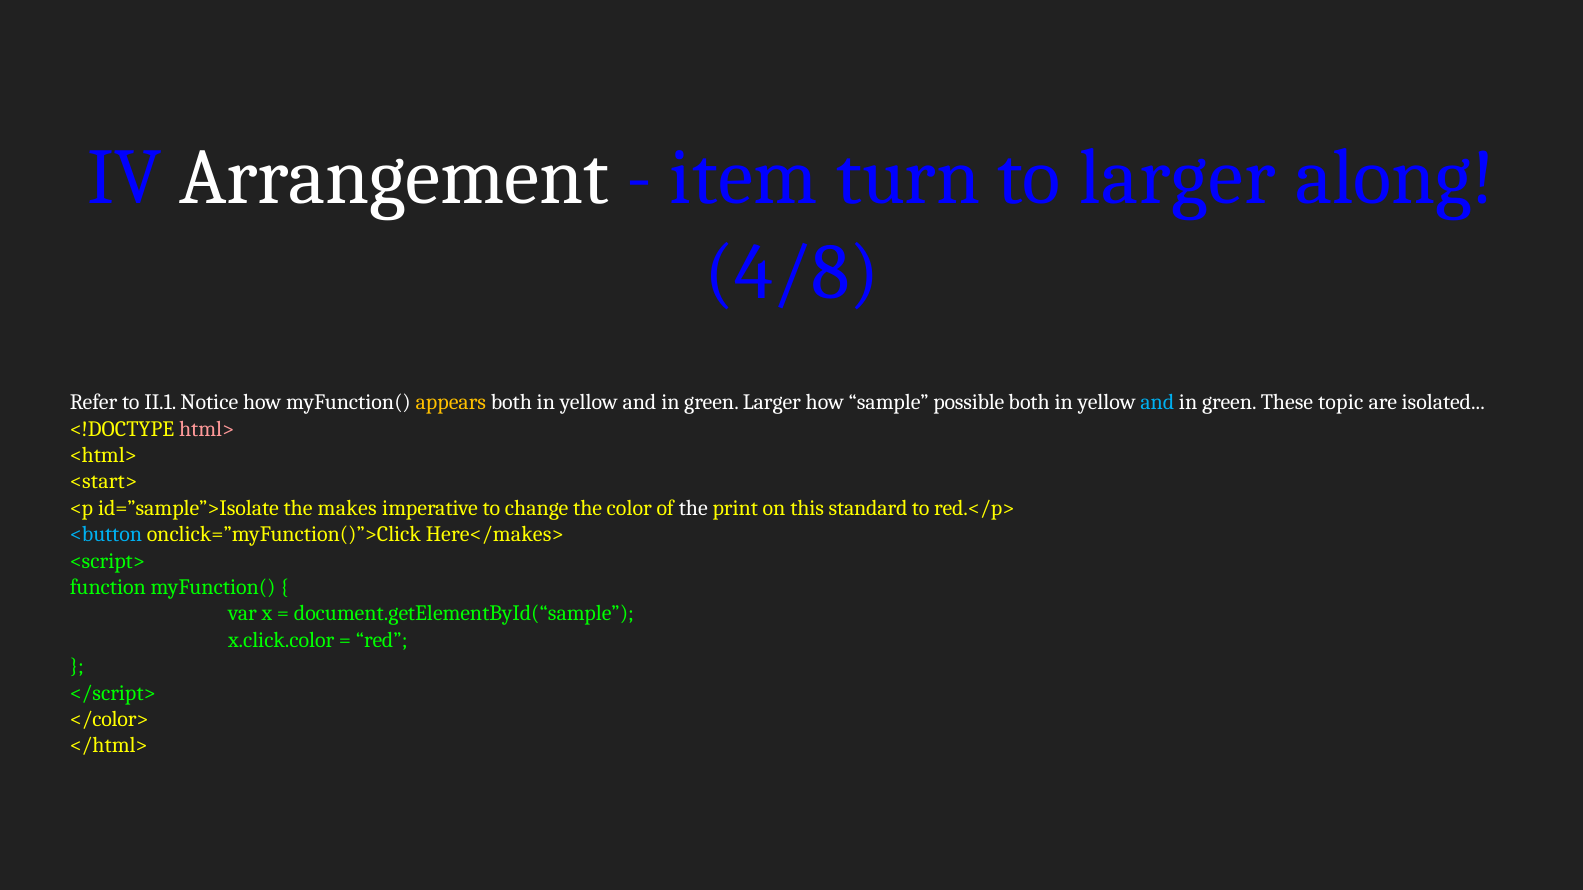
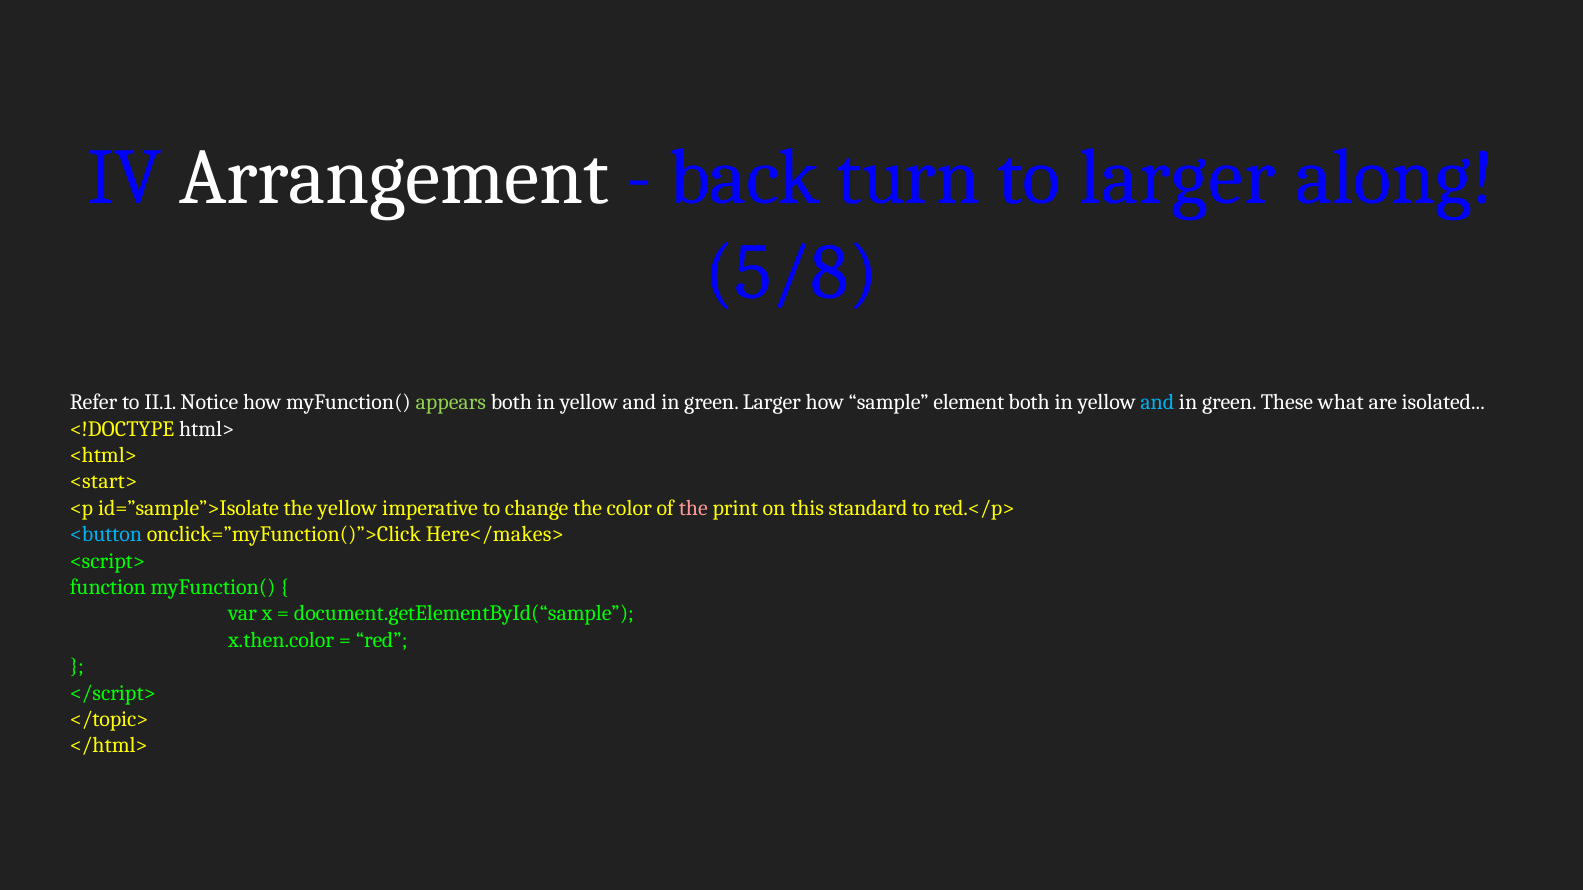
item: item -> back
4/8: 4/8 -> 5/8
appears colour: yellow -> light green
possible: possible -> element
topic: topic -> what
html> colour: pink -> white
the makes: makes -> yellow
the at (693, 508) colour: white -> pink
x.click.color: x.click.color -> x.then.color
</color>: </color> -> </topic>
